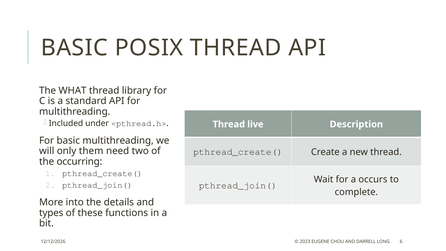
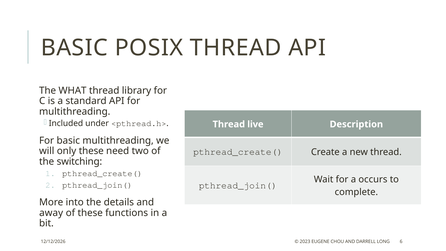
only them: them -> these
occurring: occurring -> switching
types: types -> away
